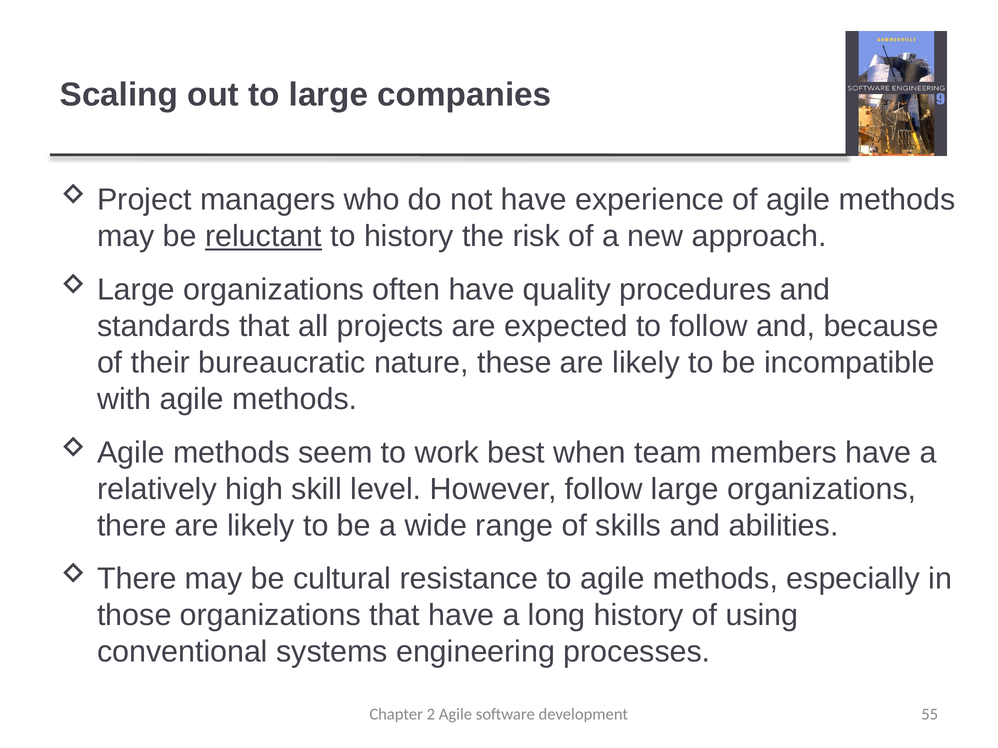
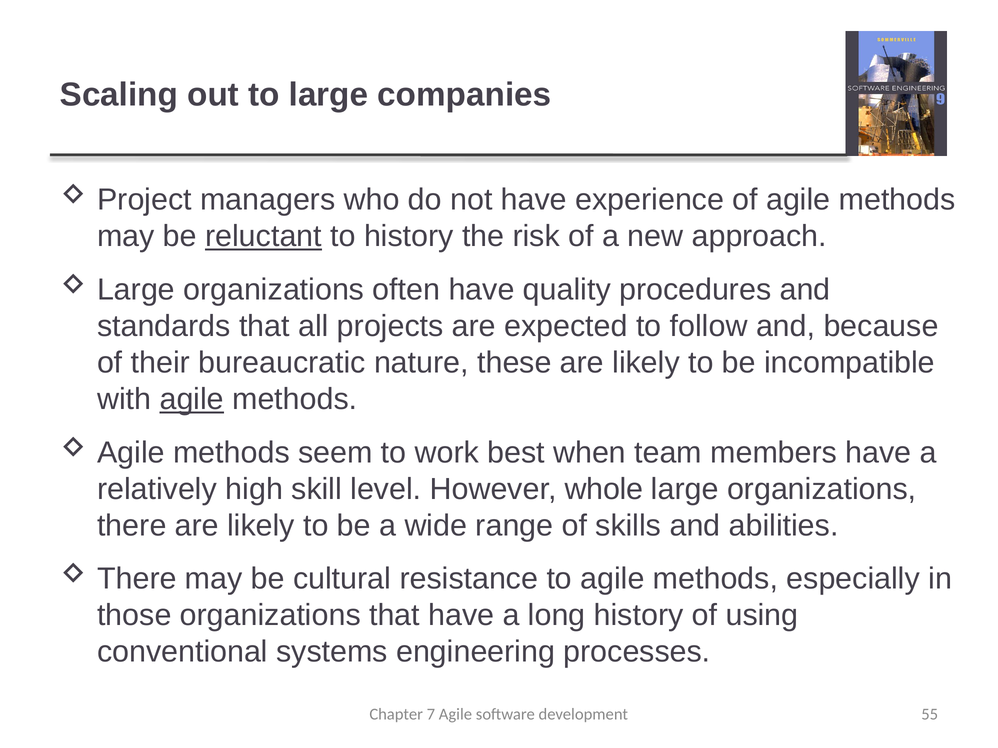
agile at (192, 400) underline: none -> present
However follow: follow -> whole
2: 2 -> 7
